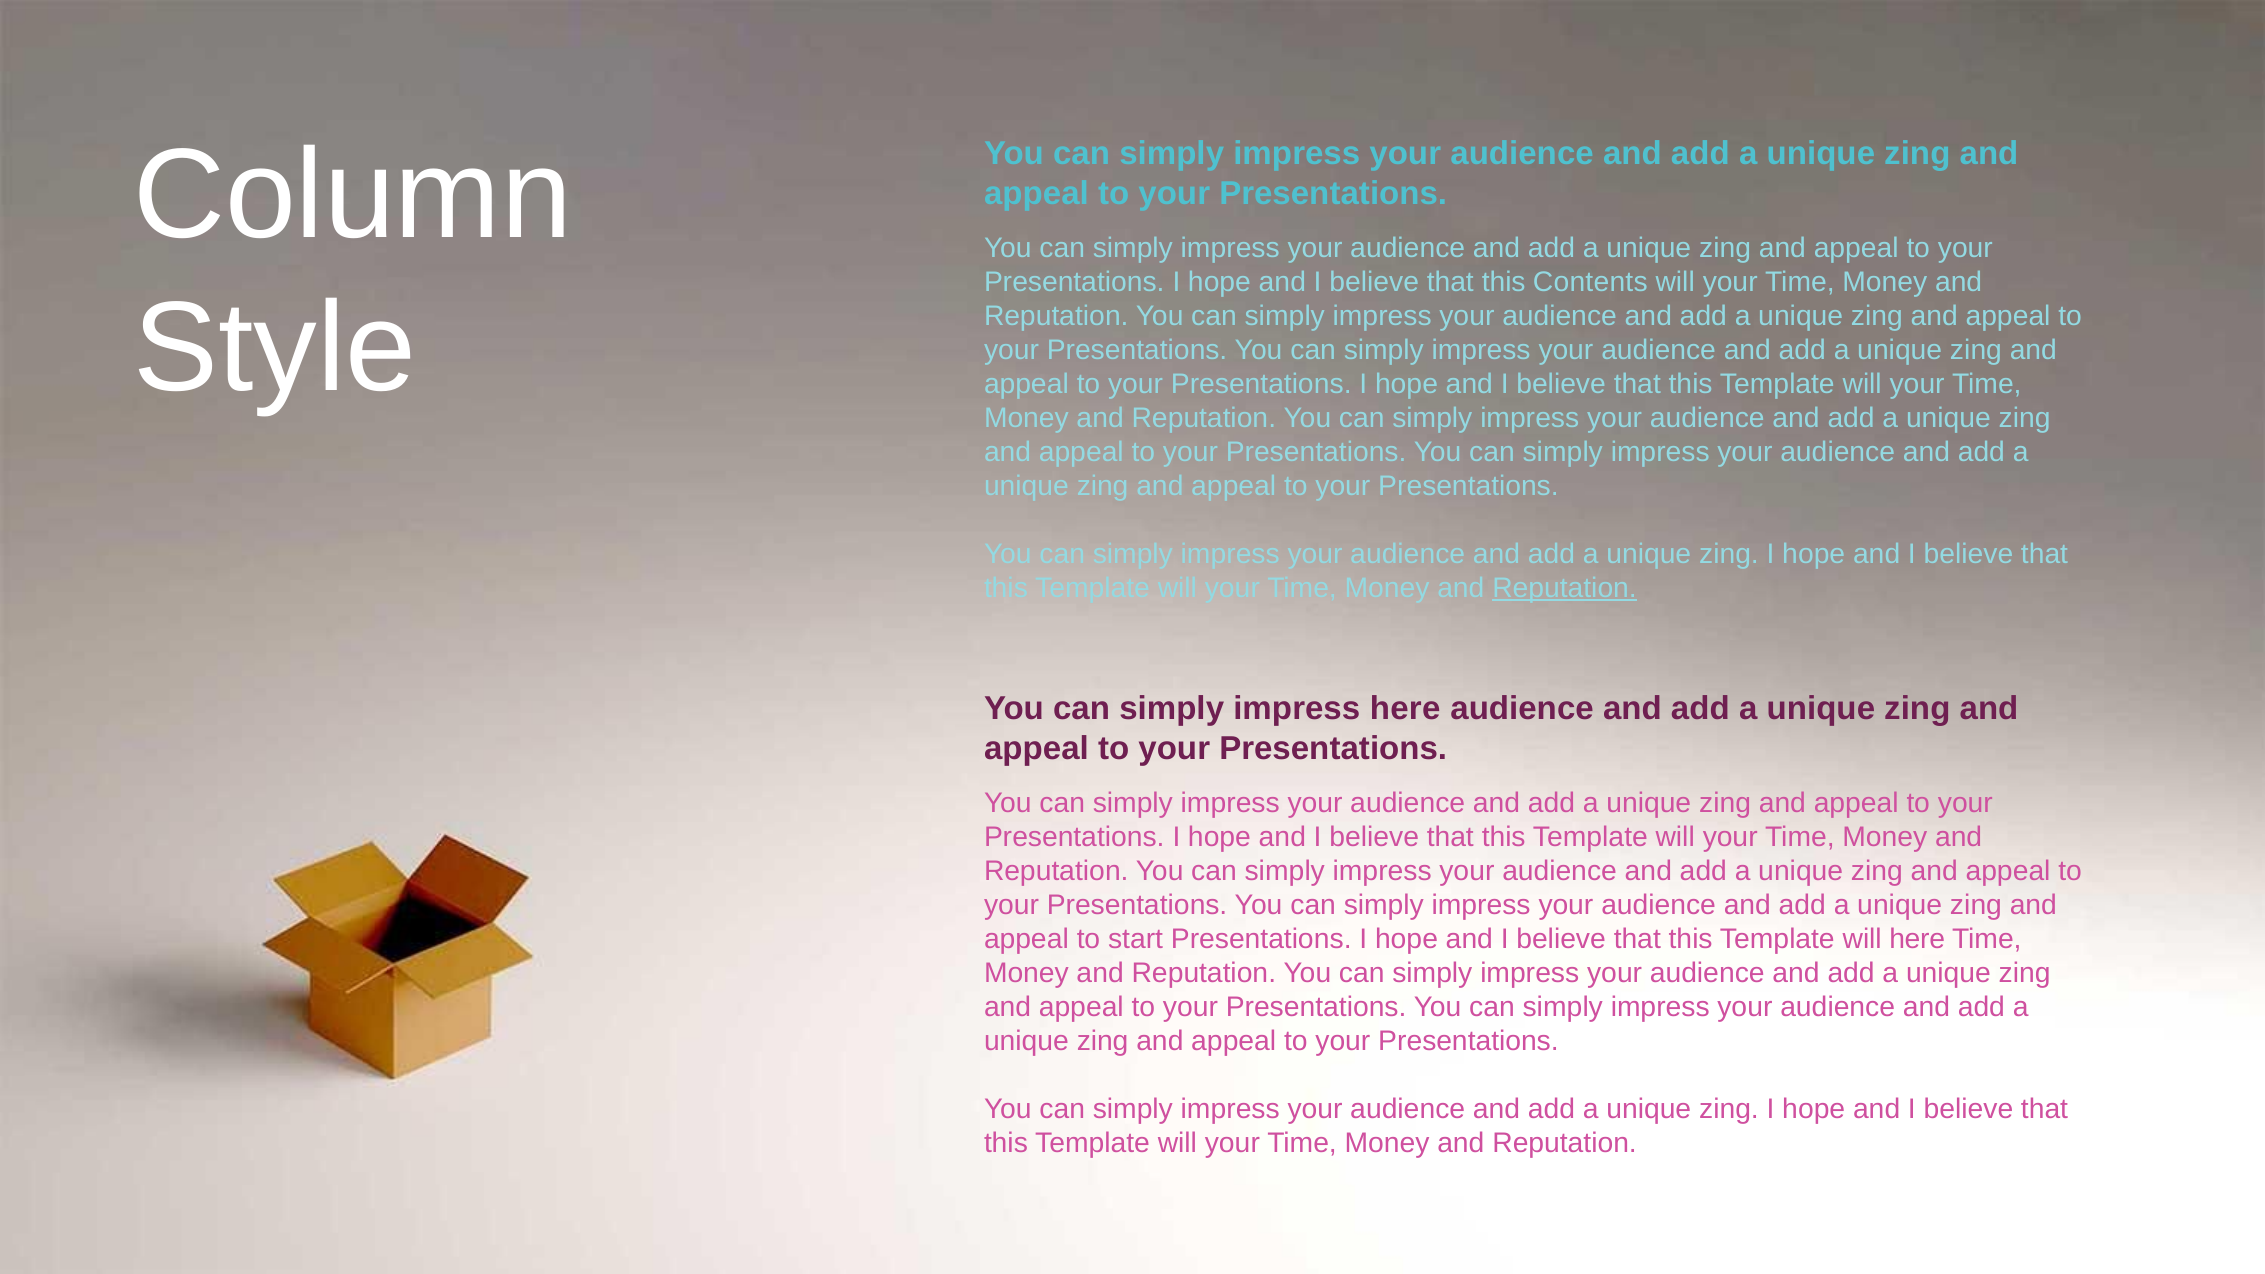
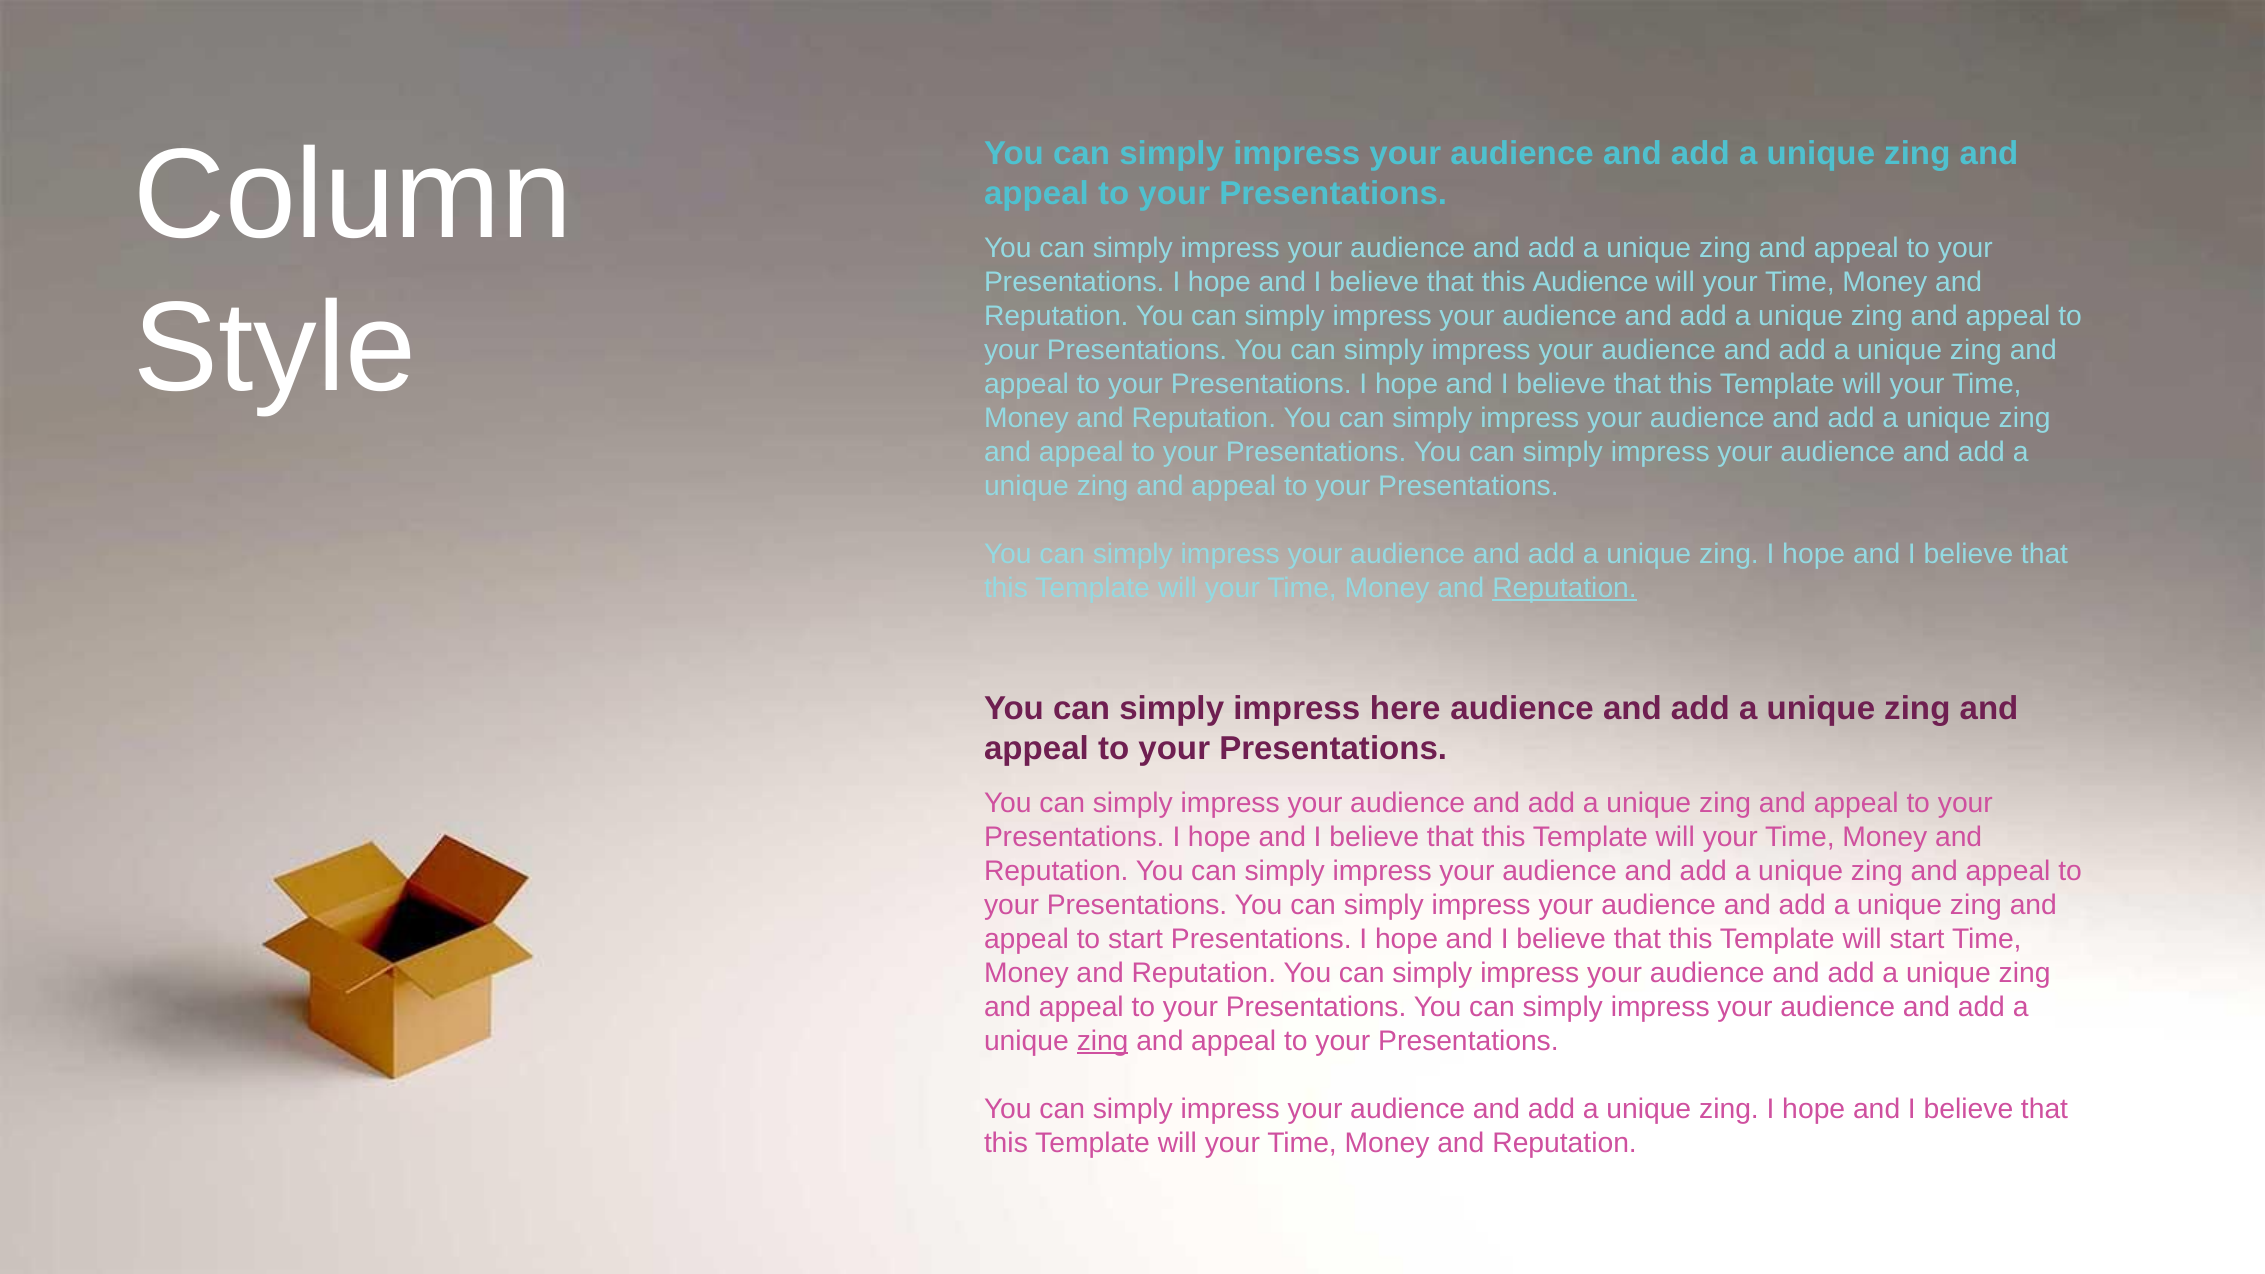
this Contents: Contents -> Audience
will here: here -> start
zing at (1103, 1041) underline: none -> present
